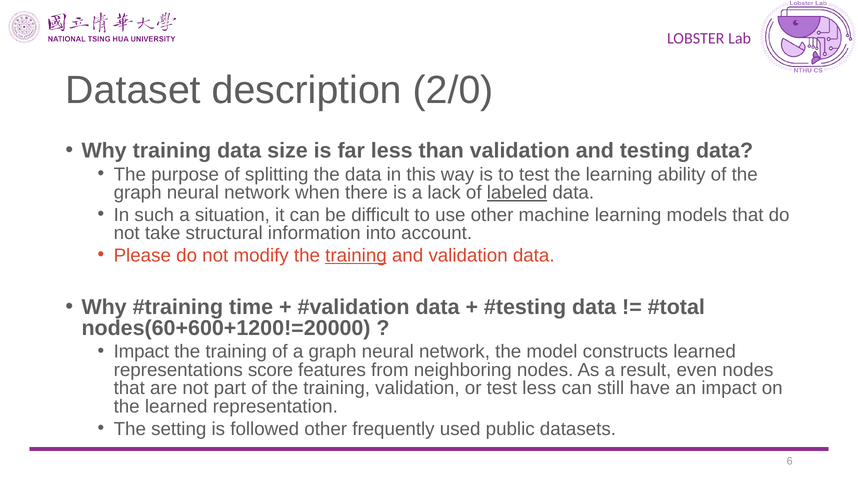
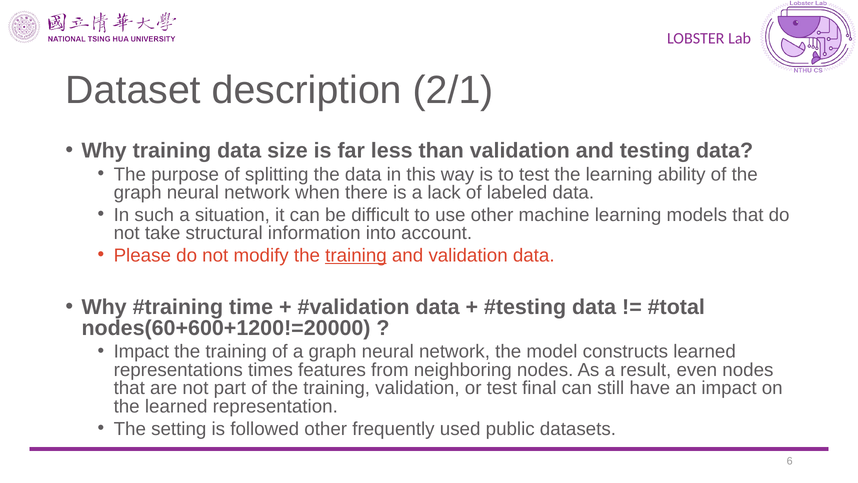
2/0: 2/0 -> 2/1
labeled underline: present -> none
score: score -> times
test less: less -> final
